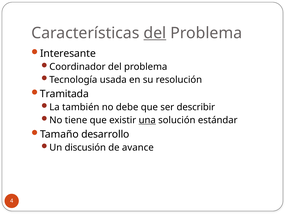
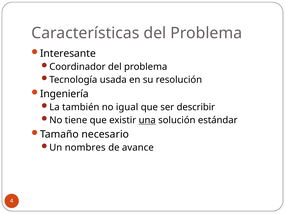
del at (155, 33) underline: present -> none
Tramitada: Tramitada -> Ingeniería
debe: debe -> igual
desarrollo: desarrollo -> necesario
discusión: discusión -> nombres
